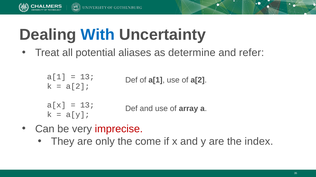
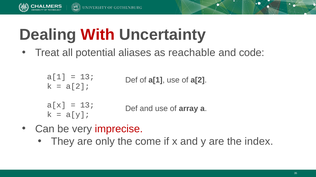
With colour: blue -> red
determine: determine -> reachable
refer: refer -> code
